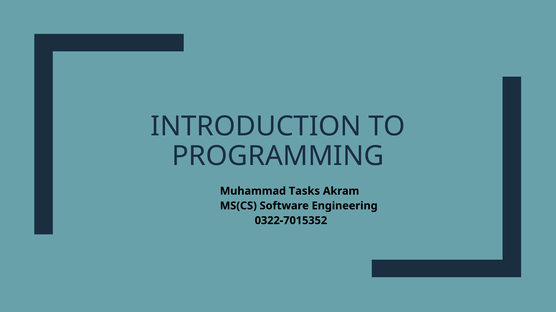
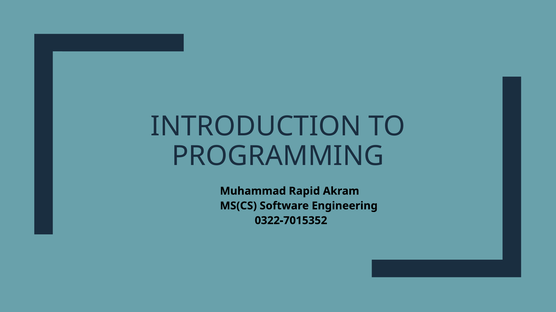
Tasks: Tasks -> Rapid
